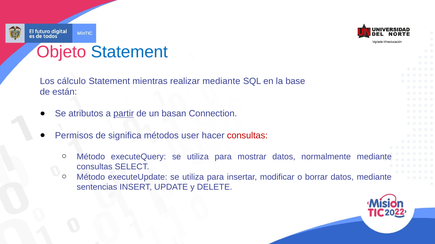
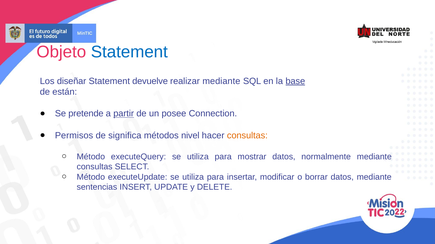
cálculo: cálculo -> diseñar
mientras: mientras -> devuelve
base underline: none -> present
atributos: atributos -> pretende
basan: basan -> posee
user: user -> nivel
consultas at (247, 136) colour: red -> orange
